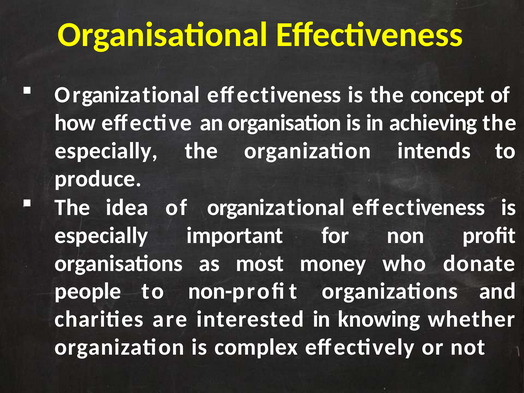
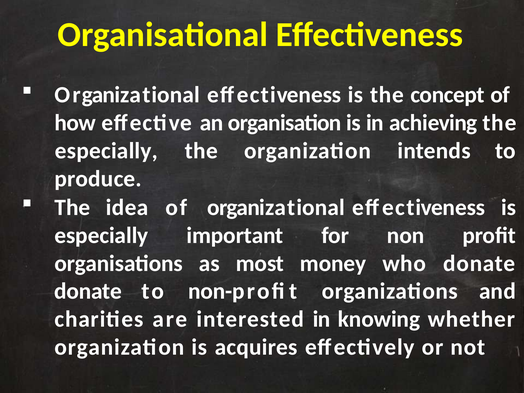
people at (88, 291): people -> donate
complex: complex -> acquires
